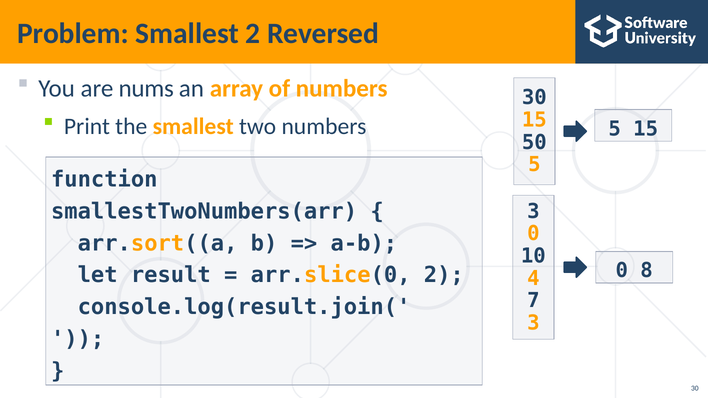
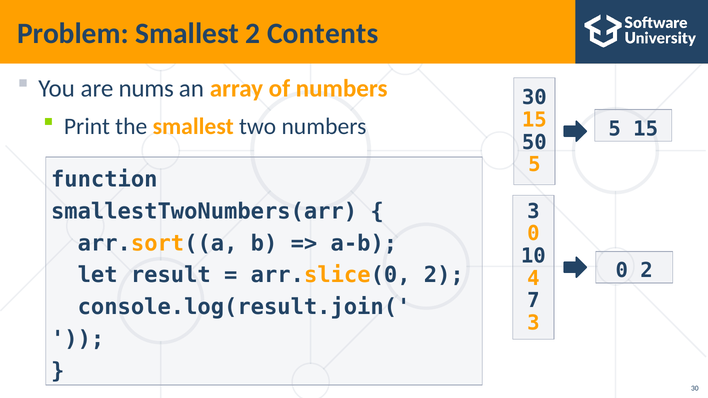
Reversed: Reversed -> Contents
0 8: 8 -> 2
